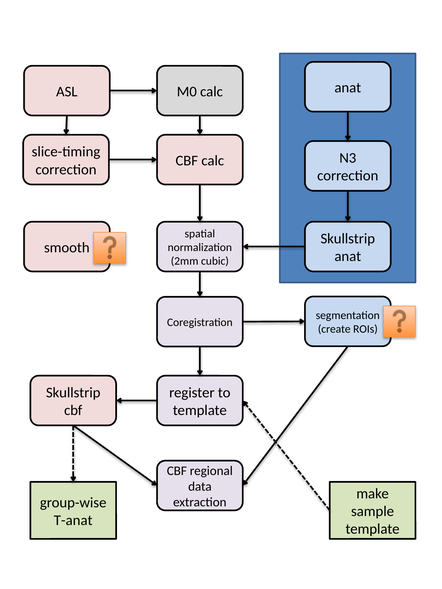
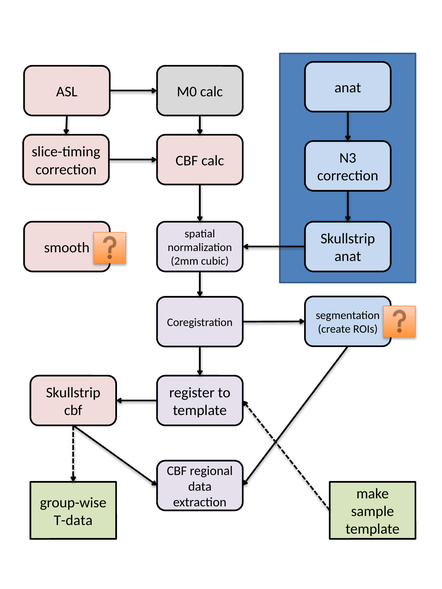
T-anat: T-anat -> T-data
